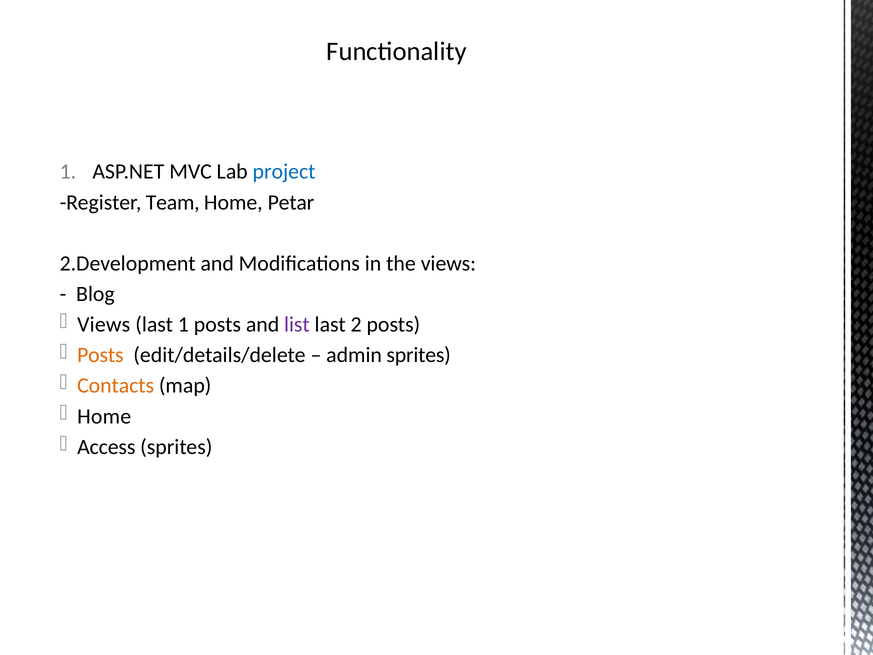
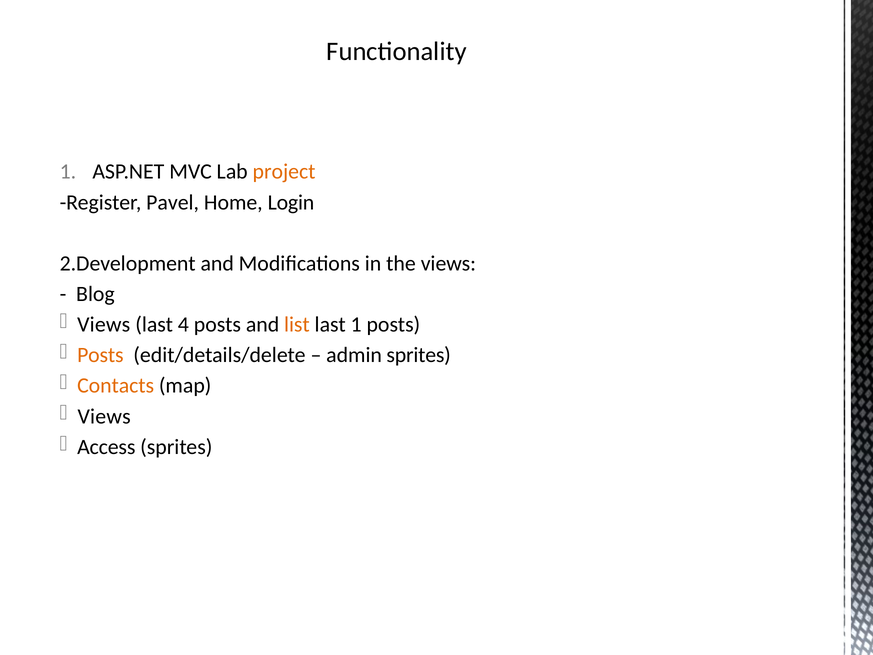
project colour: blue -> orange
Team: Team -> Pavel
Petar: Petar -> Login
last 1: 1 -> 4
list colour: purple -> orange
last 2: 2 -> 1
Home at (104, 416): Home -> Views
